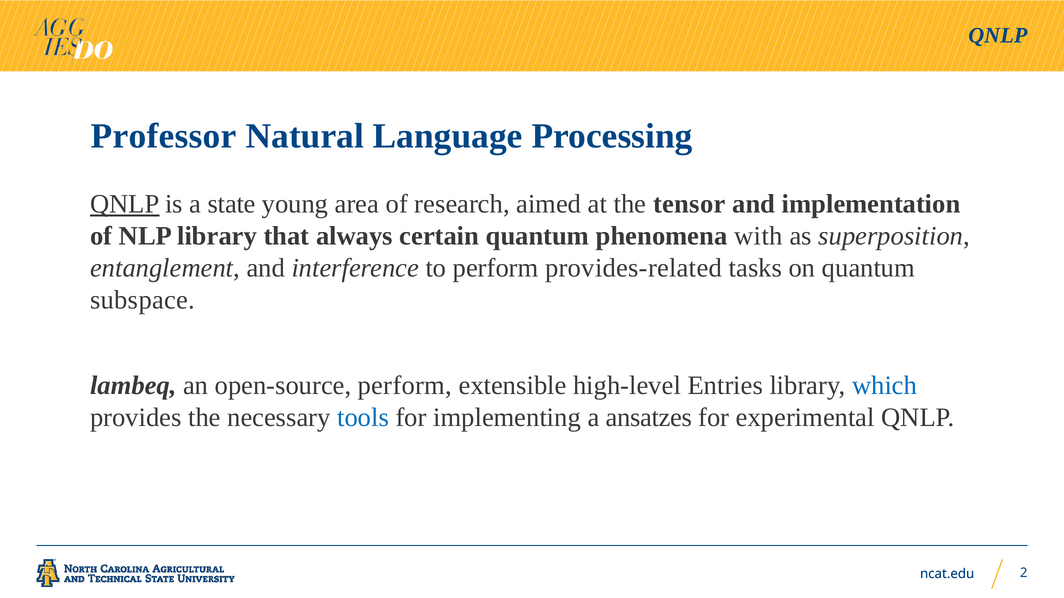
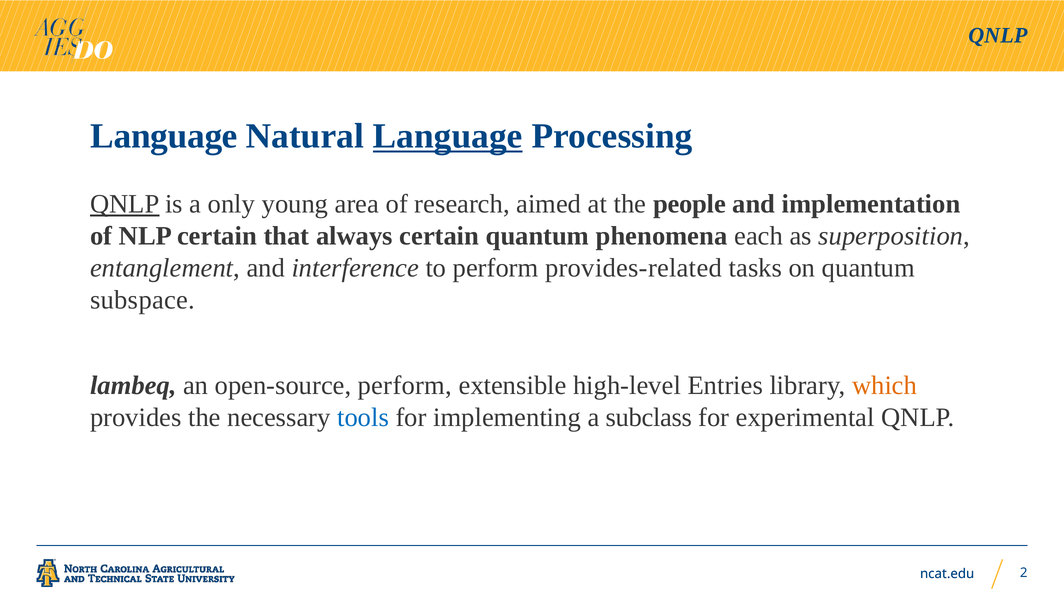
Professor at (164, 136): Professor -> Language
Language at (448, 136) underline: none -> present
state: state -> only
tensor: tensor -> people
NLP library: library -> certain
with: with -> each
which colour: blue -> orange
ansatzes: ansatzes -> subclass
